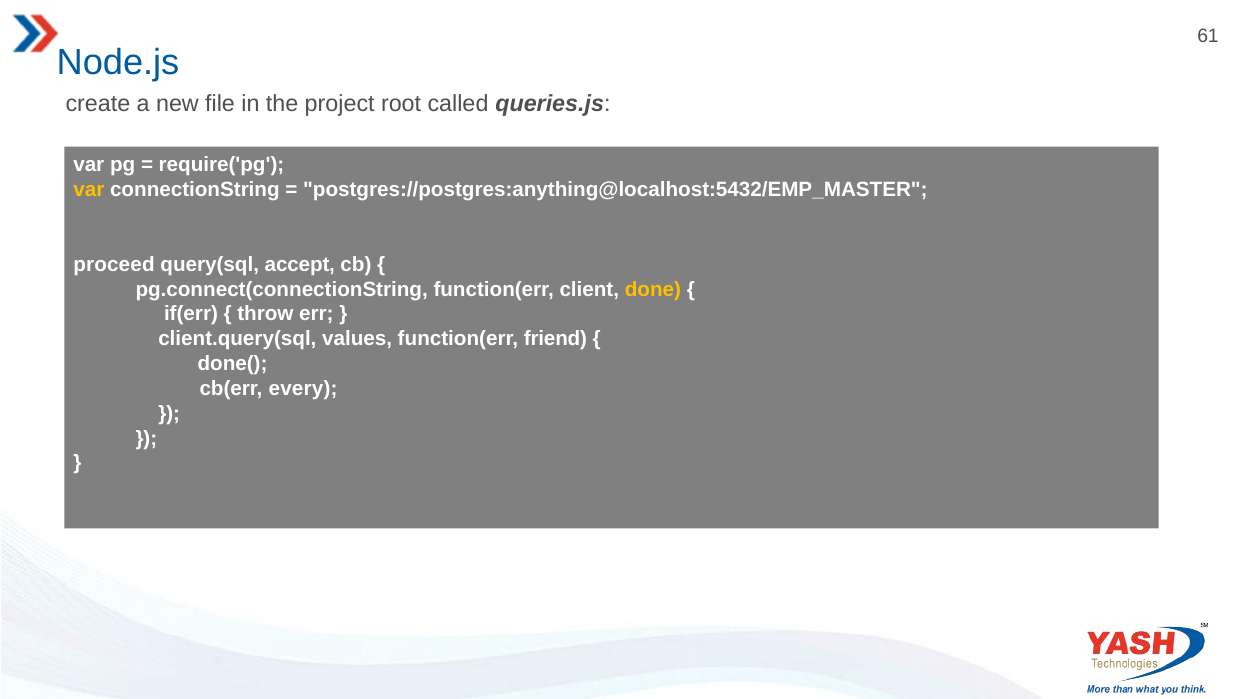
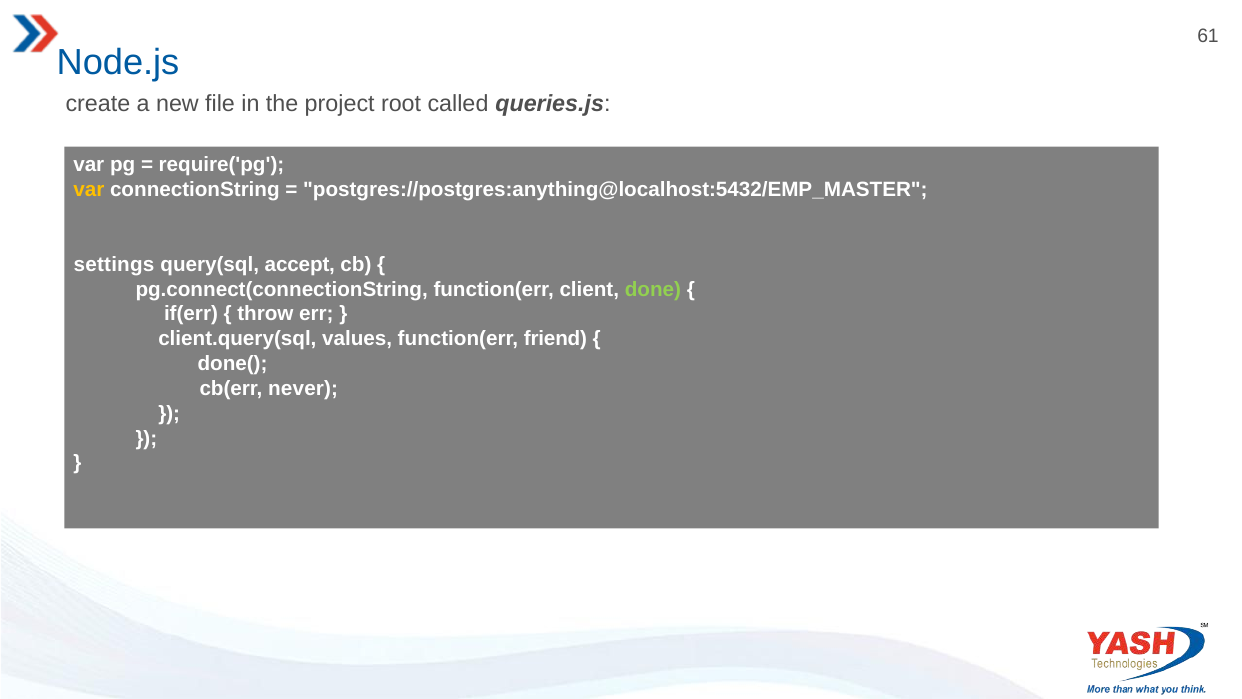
proceed: proceed -> settings
done colour: yellow -> light green
every: every -> never
